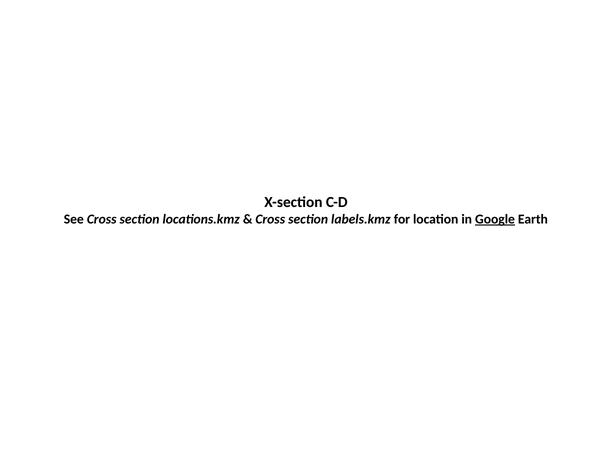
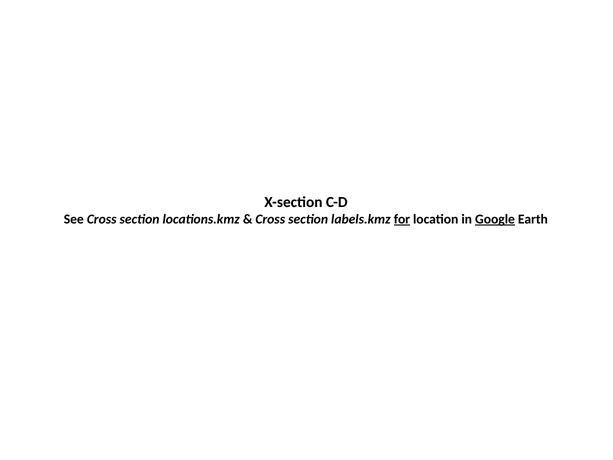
for underline: none -> present
